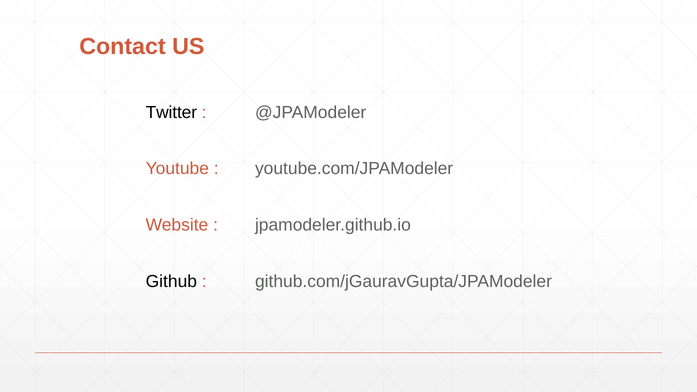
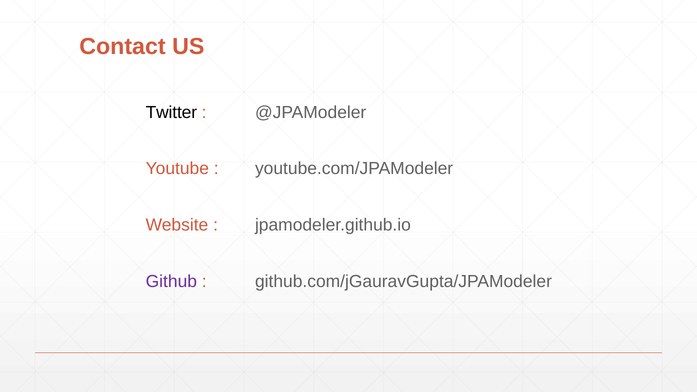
Github colour: black -> purple
